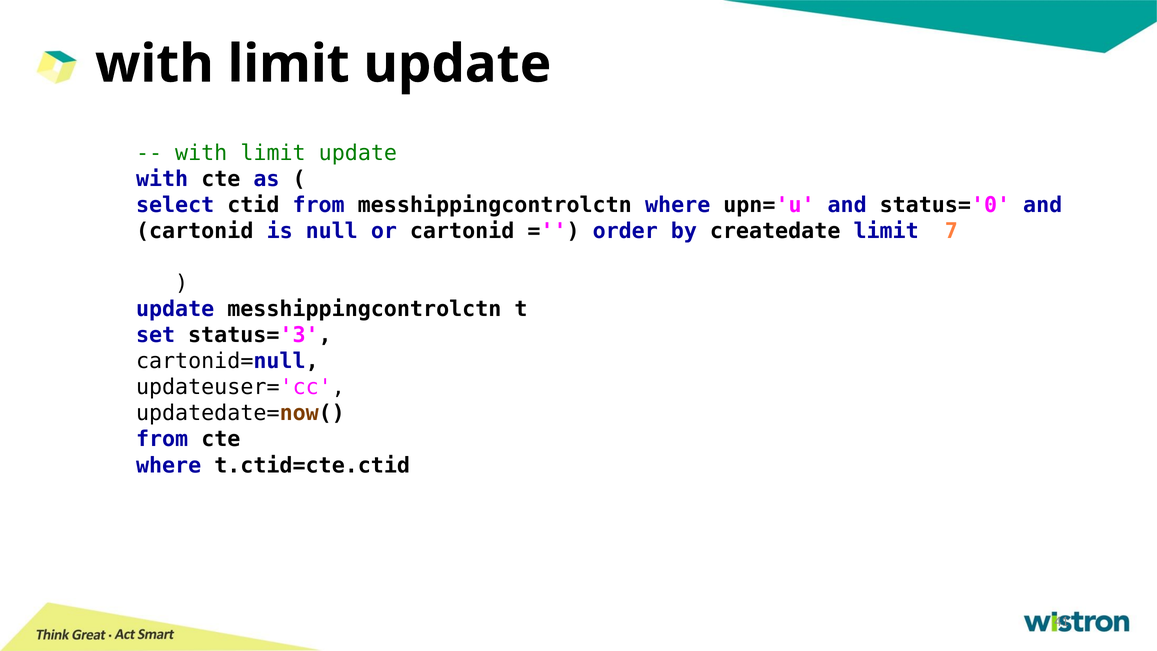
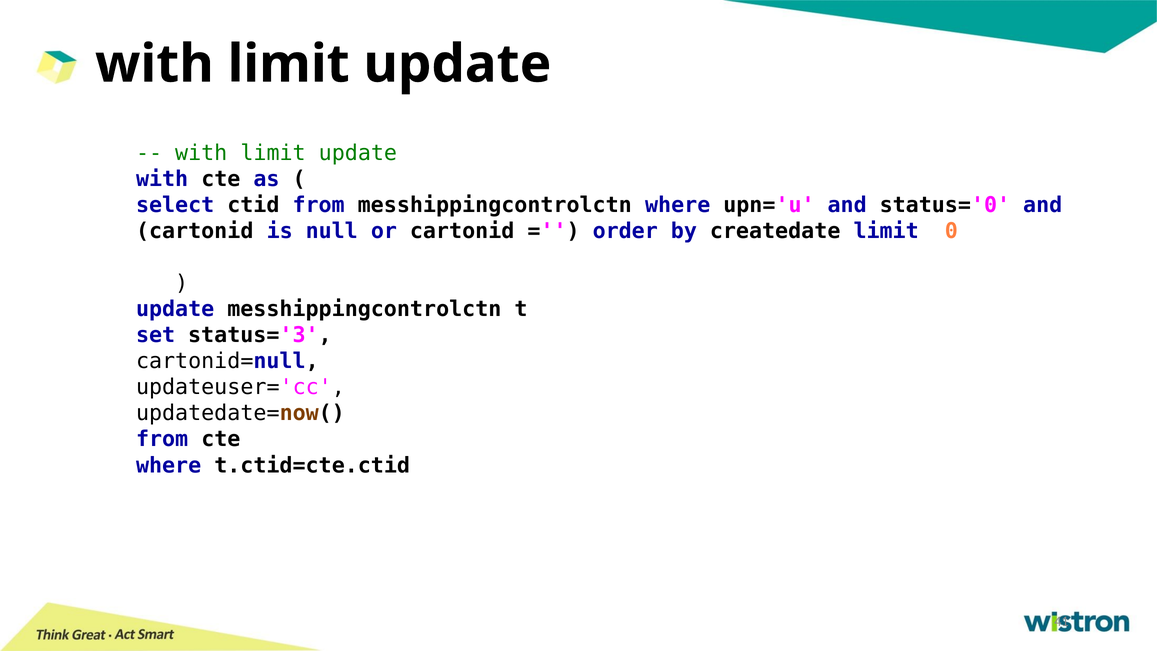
7: 7 -> 0
